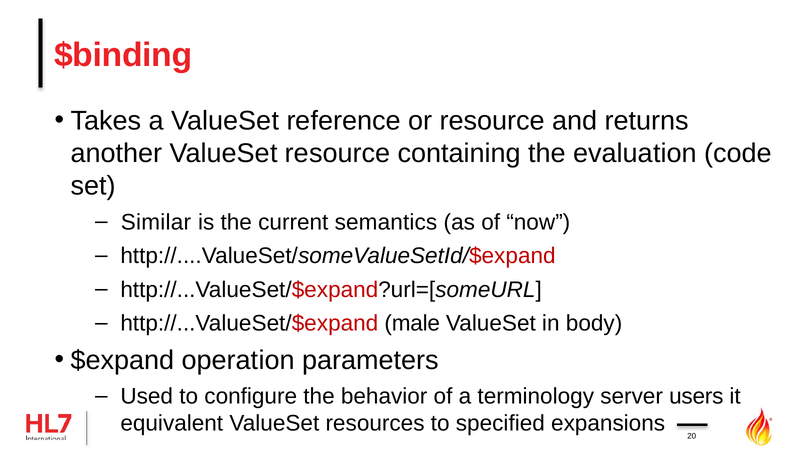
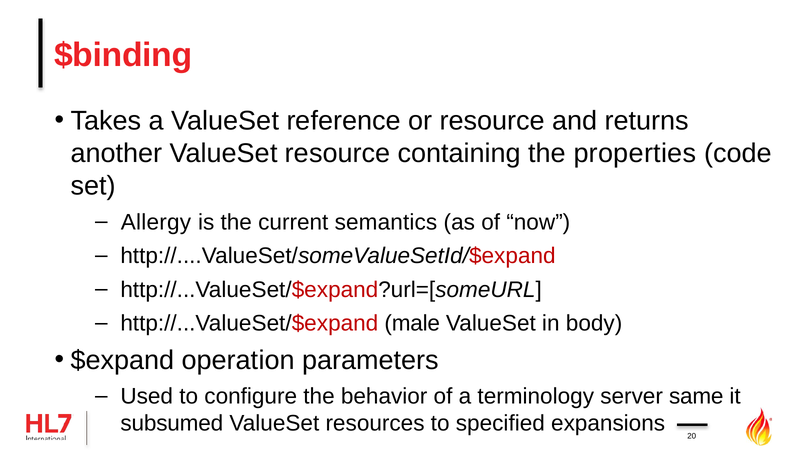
evaluation: evaluation -> properties
Similar: Similar -> Allergy
users: users -> same
equivalent: equivalent -> subsumed
